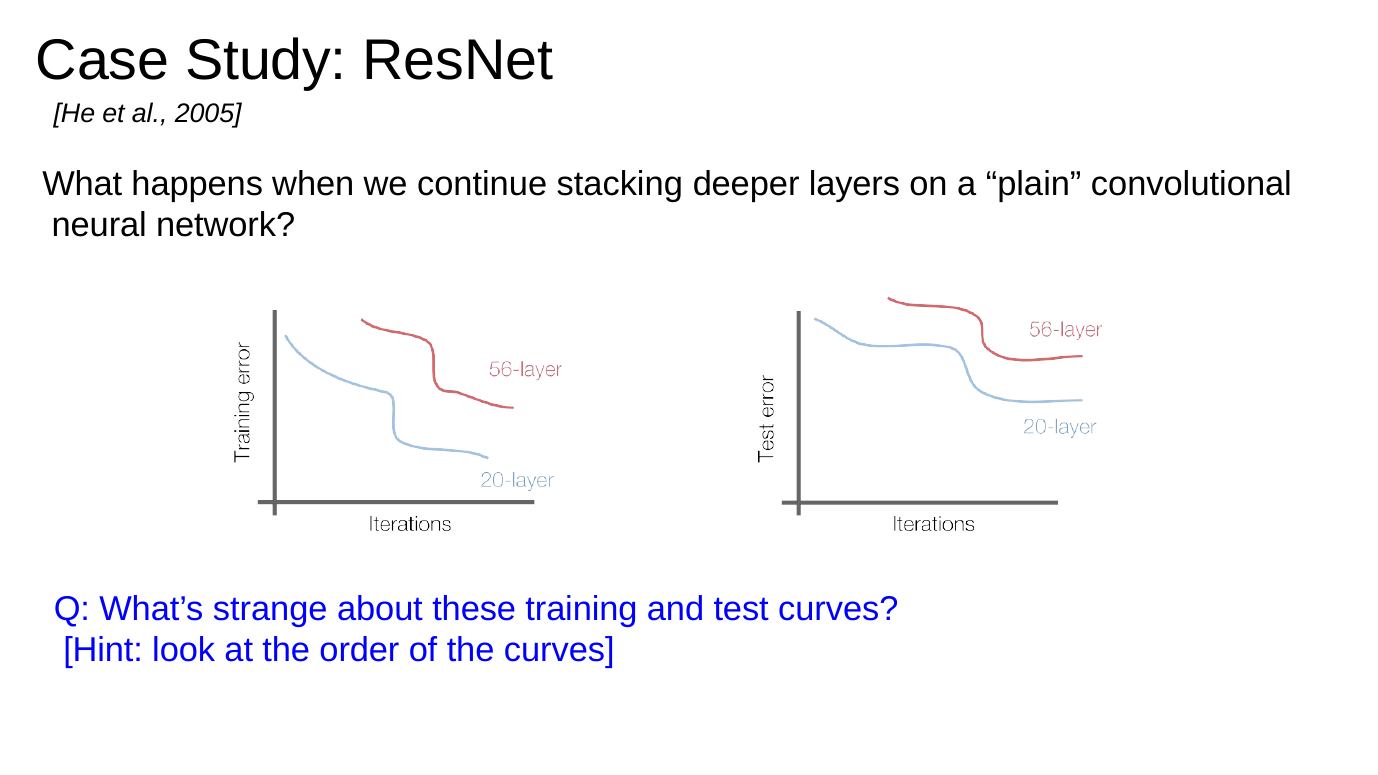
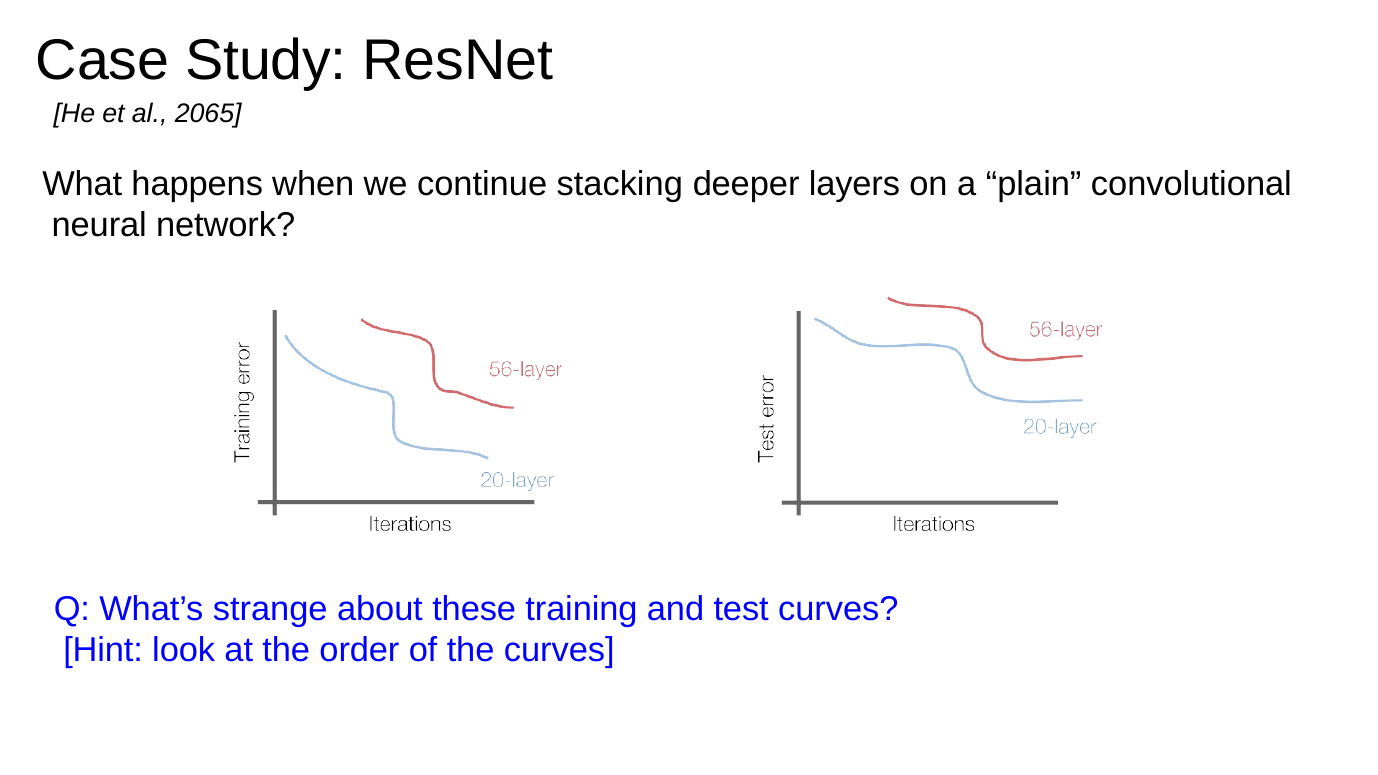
2005: 2005 -> 2065
